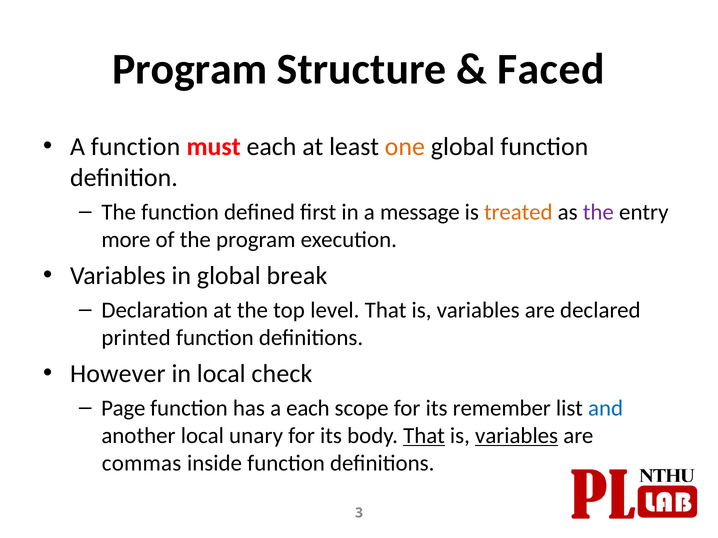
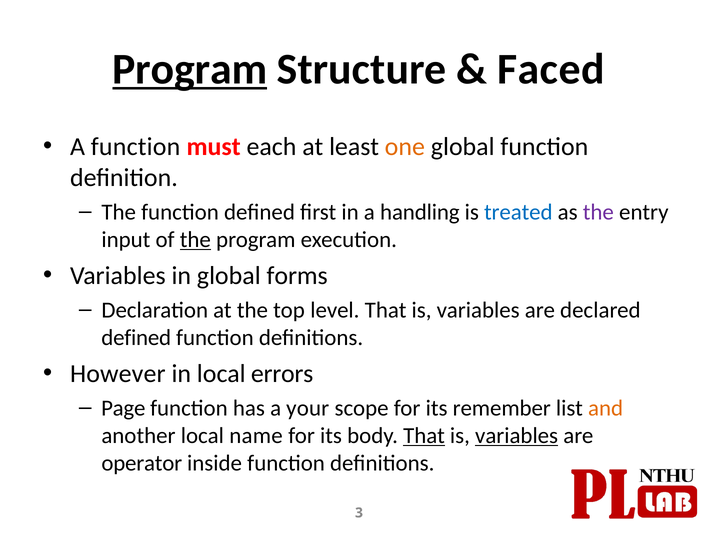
Program at (190, 70) underline: none -> present
message: message -> handling
treated colour: orange -> blue
more: more -> input
the at (195, 240) underline: none -> present
break: break -> forms
printed at (136, 338): printed -> defined
check: check -> errors
a each: each -> your
and colour: blue -> orange
unary: unary -> name
commas: commas -> operator
